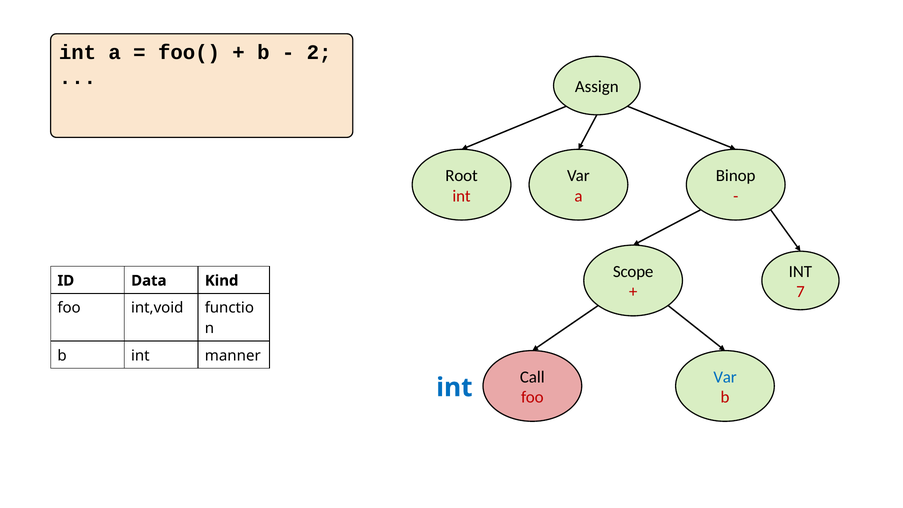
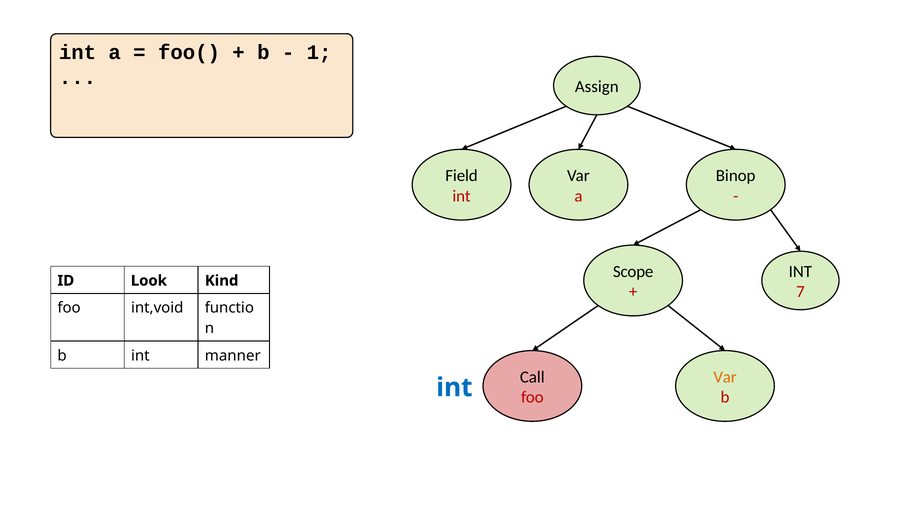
2: 2 -> 1
Root: Root -> Field
Data: Data -> Look
Var at (725, 377) colour: blue -> orange
